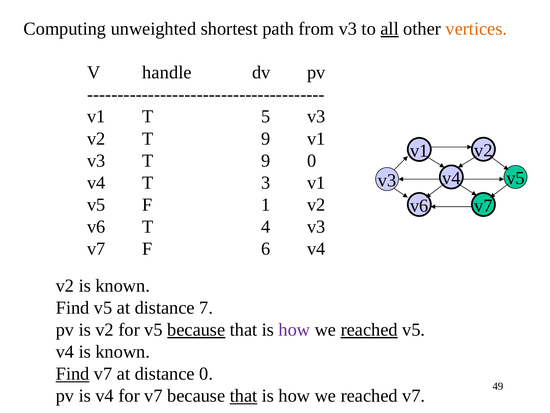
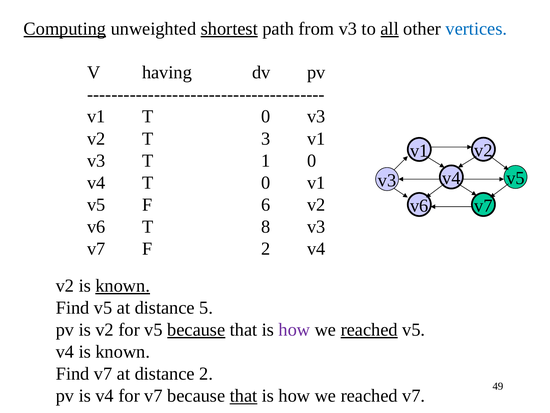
Computing underline: none -> present
shortest underline: none -> present
vertices colour: orange -> blue
handle: handle -> having
v1 T 5: 5 -> 0
v2 T 9: 9 -> 3
v3 T 9: 9 -> 1
v4 T 3: 3 -> 0
1: 1 -> 6
4: 4 -> 8
F 6: 6 -> 2
known at (123, 285) underline: none -> present
7: 7 -> 5
Find at (73, 373) underline: present -> none
distance 0: 0 -> 2
